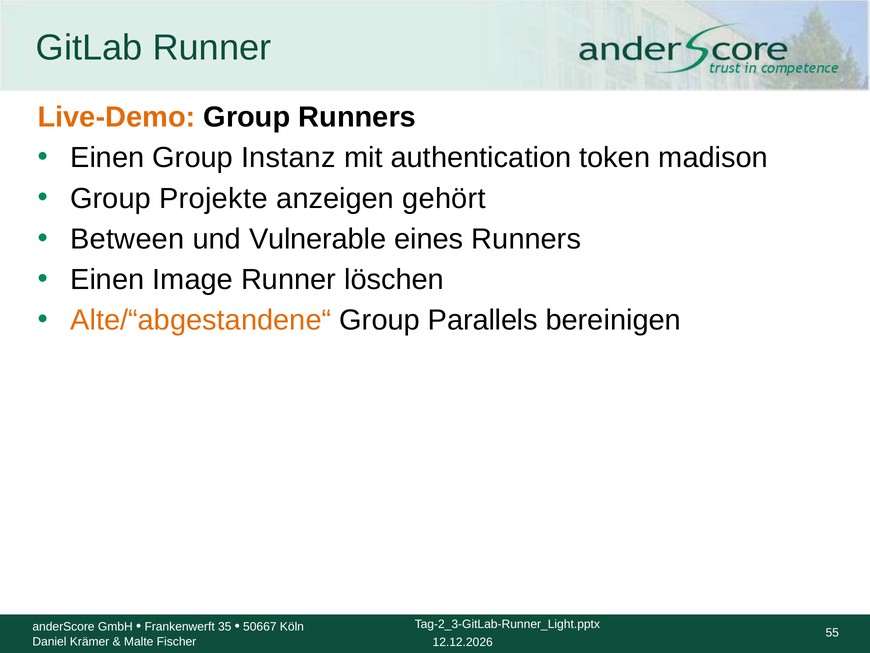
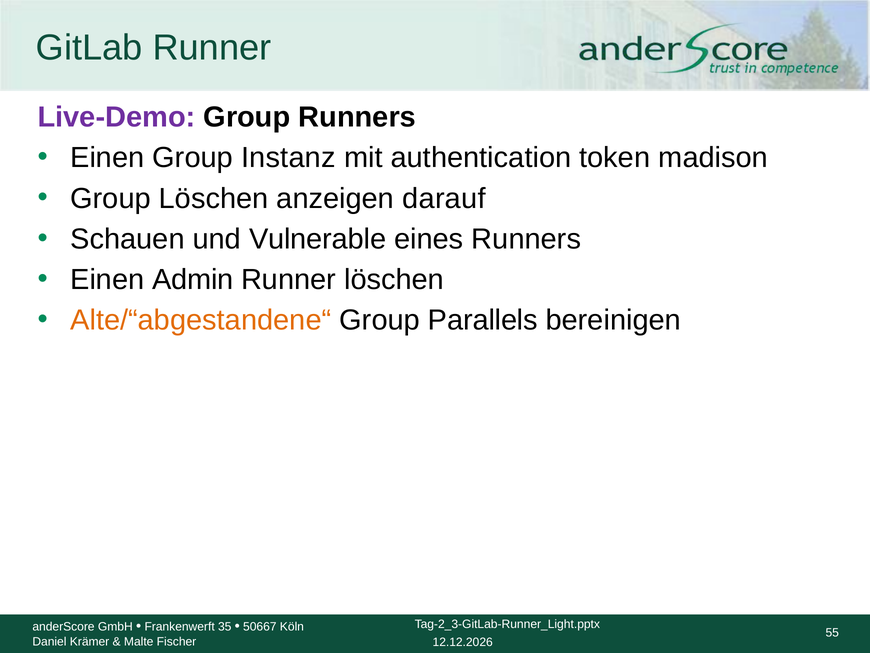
Live-Demo colour: orange -> purple
Group Projekte: Projekte -> Löschen
gehört: gehört -> darauf
Between: Between -> Schauen
Image: Image -> Admin
